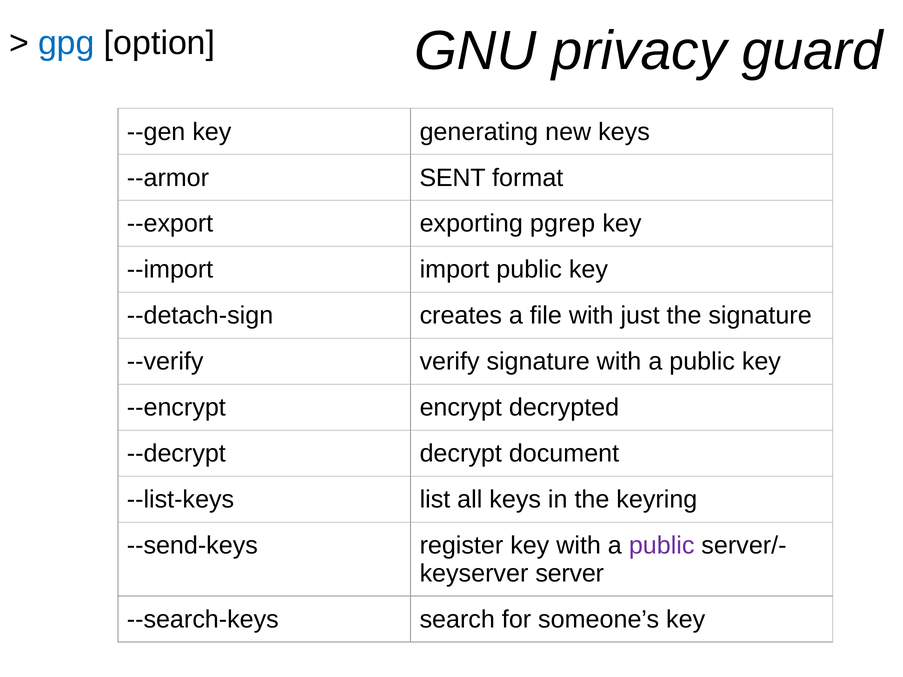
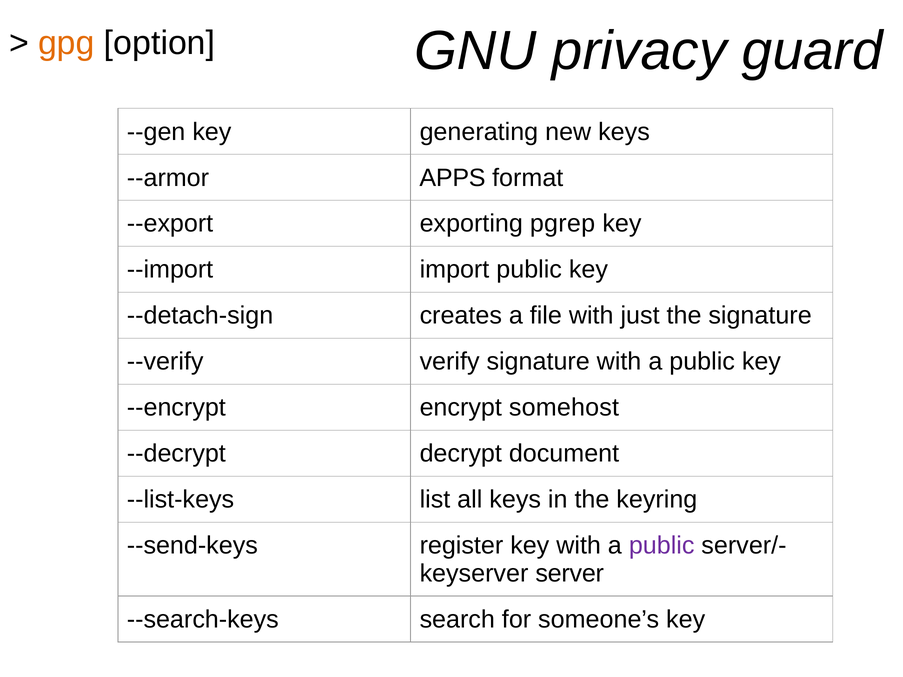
gpg colour: blue -> orange
SENT: SENT -> APPS
decrypted: decrypted -> somehost
